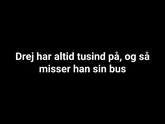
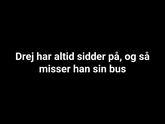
tusind: tusind -> sidder
